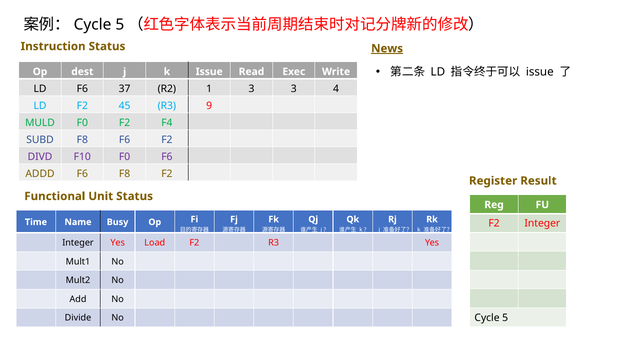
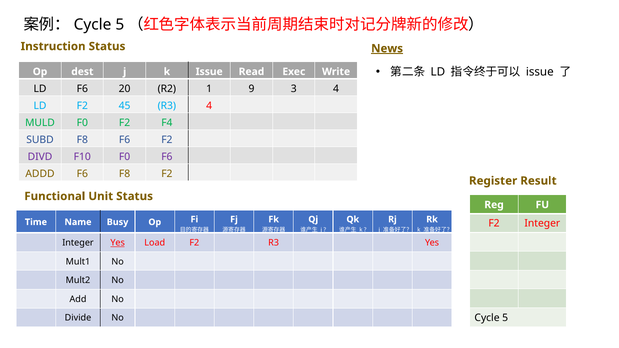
37: 37 -> 20
1 3: 3 -> 9
R3 9: 9 -> 4
Yes at (118, 243) underline: none -> present
